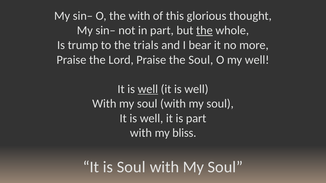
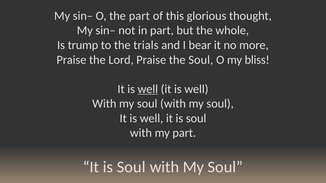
the with: with -> part
the at (204, 31) underline: present -> none
my well: well -> bliss
well it is part: part -> soul
my bliss: bliss -> part
